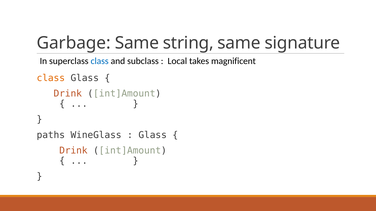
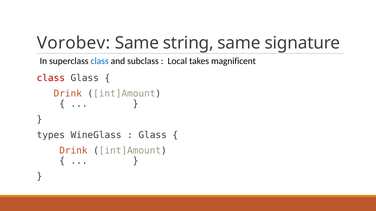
Garbage: Garbage -> Vorobev
class at (51, 78) colour: orange -> red
paths: paths -> types
